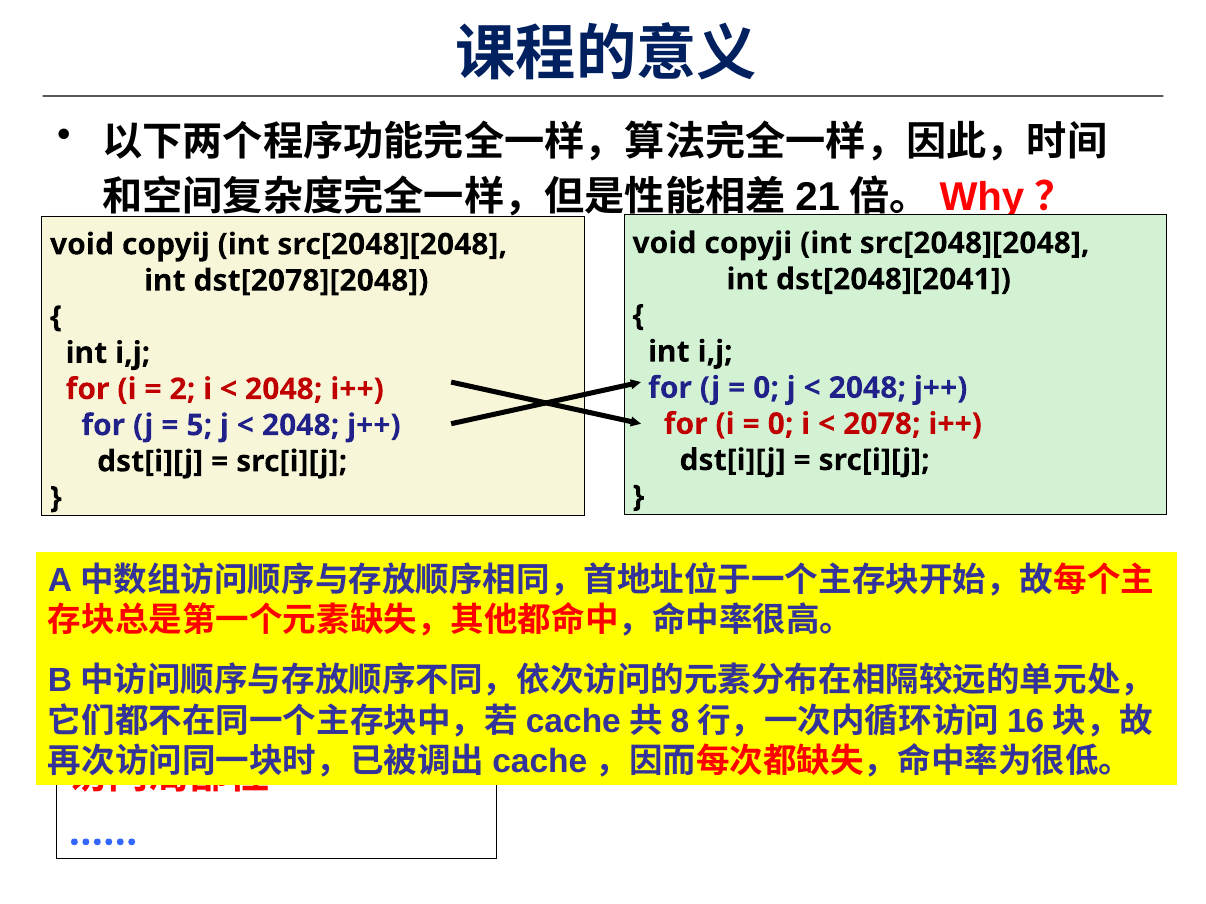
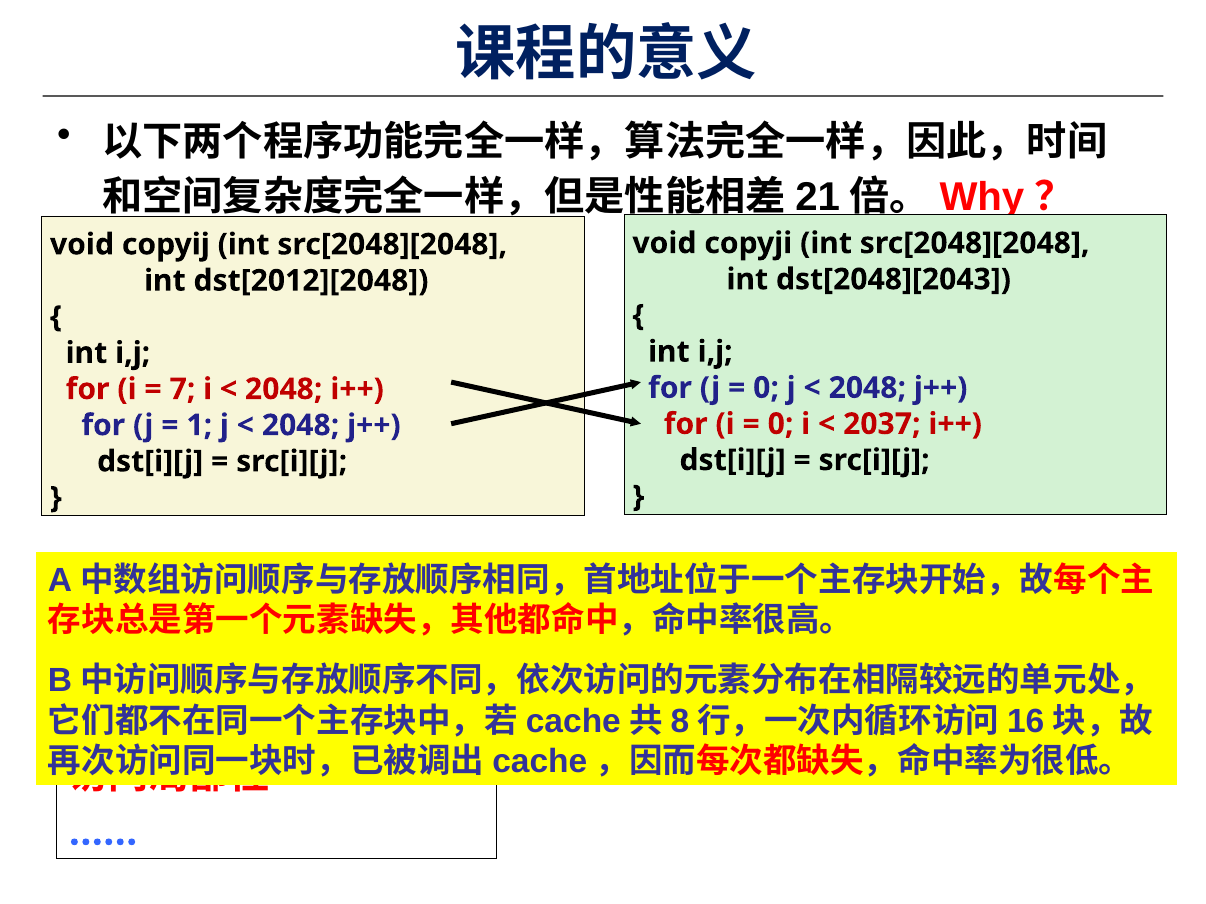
dst[2048][2041: dst[2048][2041 -> dst[2048][2043
dst[2078][2048: dst[2078][2048 -> dst[2012][2048
2: 2 -> 7
2078: 2078 -> 2037
5: 5 -> 1
